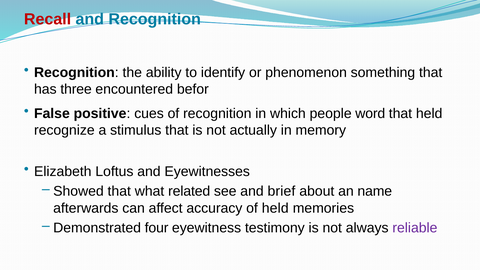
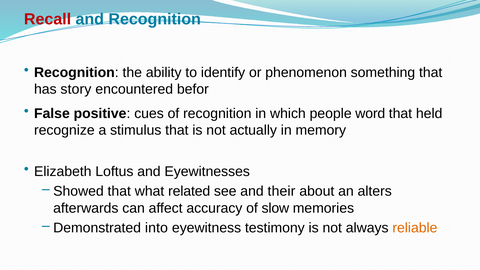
three: three -> story
brief: brief -> their
name: name -> alters
of held: held -> slow
four: four -> into
reliable colour: purple -> orange
